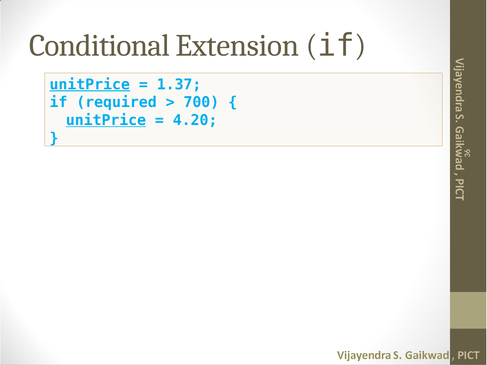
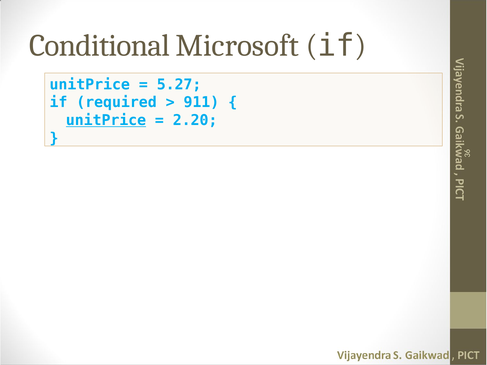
Extension: Extension -> Microsoft
unitPrice at (90, 85) underline: present -> none
1.37: 1.37 -> 5.27
700: 700 -> 911
4.20: 4.20 -> 2.20
